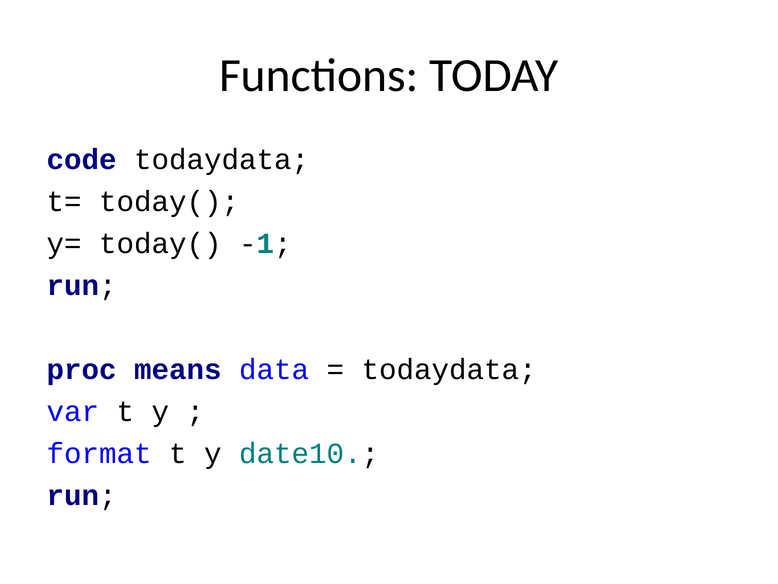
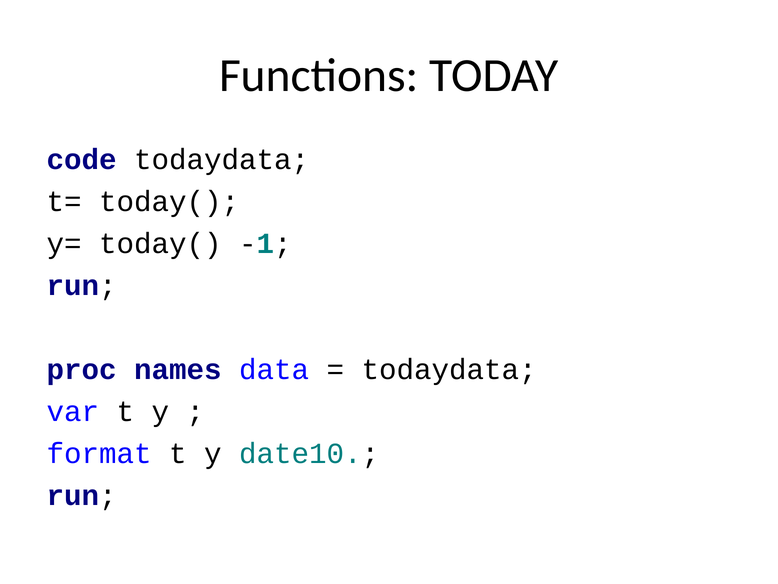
means: means -> names
